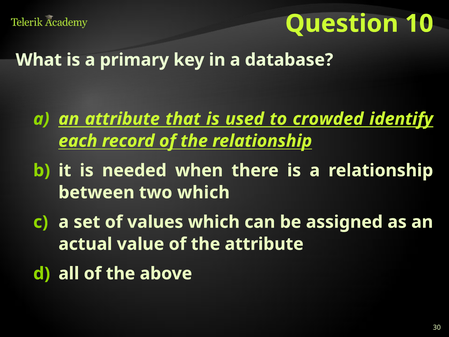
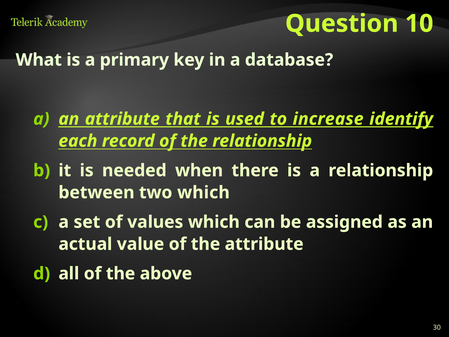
crowded: crowded -> increase
